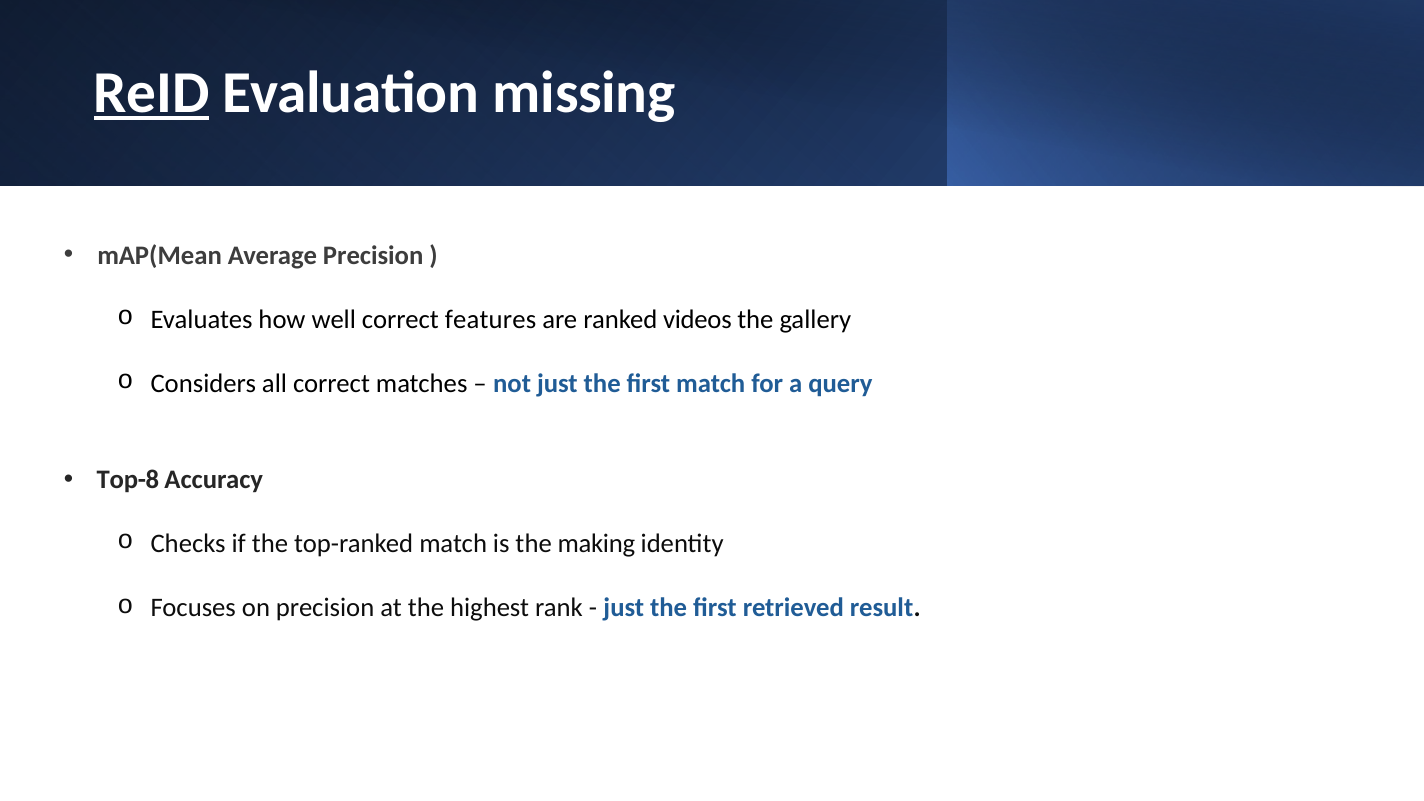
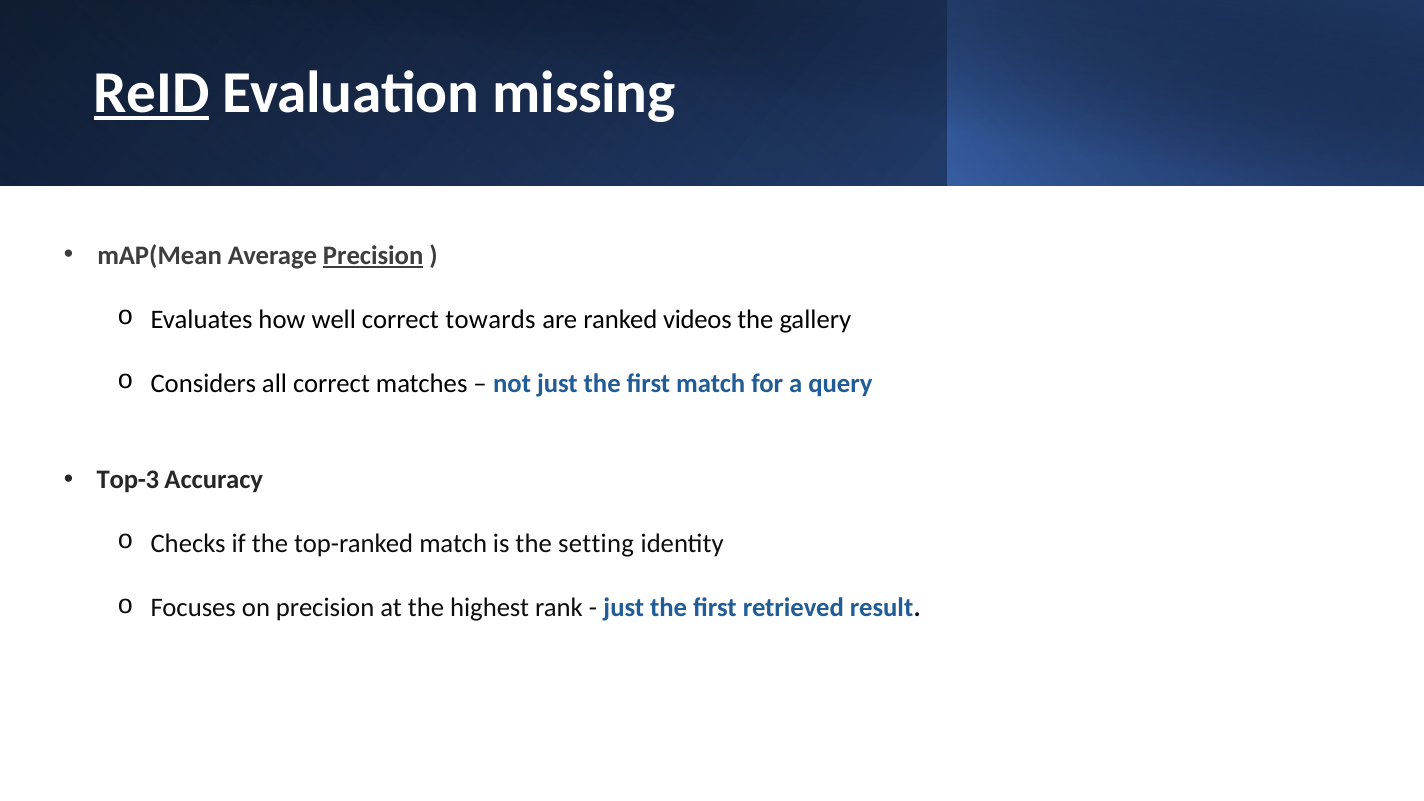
Precision at (373, 255) underline: none -> present
features: features -> towards
Top-8: Top-8 -> Top-3
making: making -> setting
